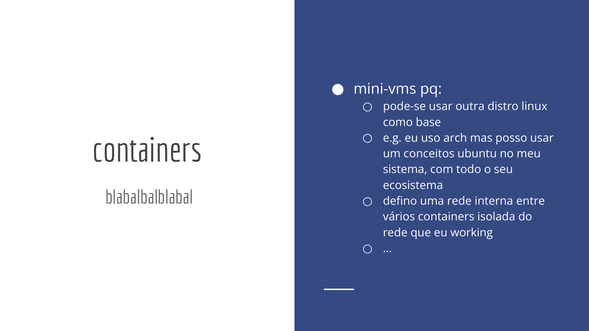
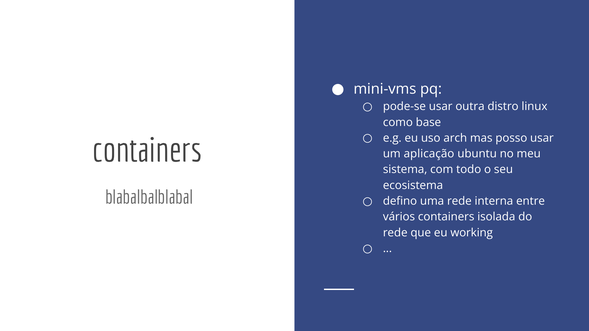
conceitos: conceitos -> aplicação
